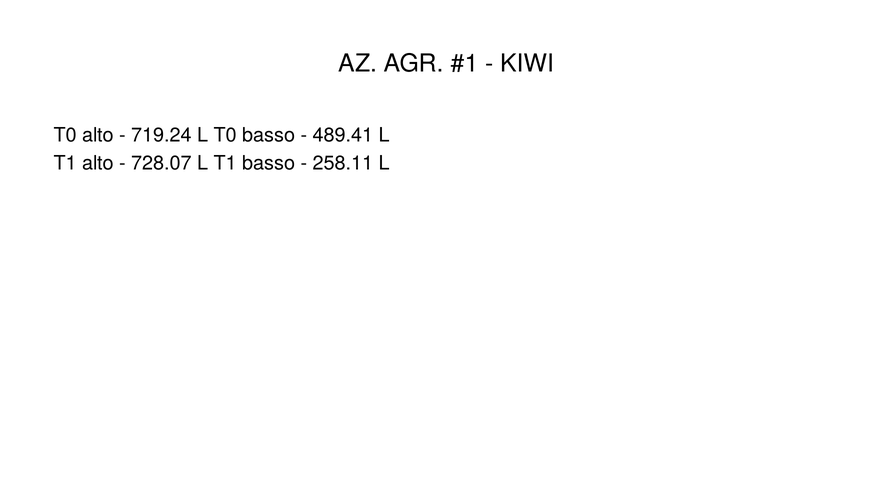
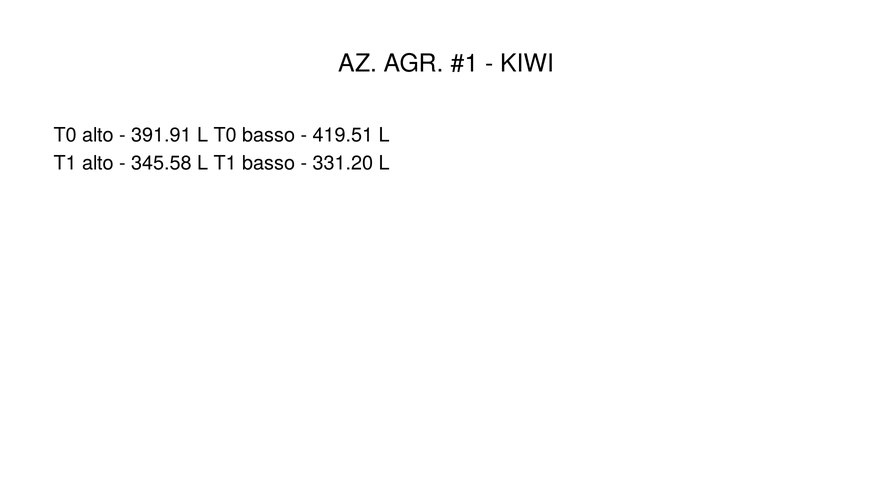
719.24: 719.24 -> 391.91
489.41: 489.41 -> 419.51
728.07: 728.07 -> 345.58
258.11: 258.11 -> 331.20
